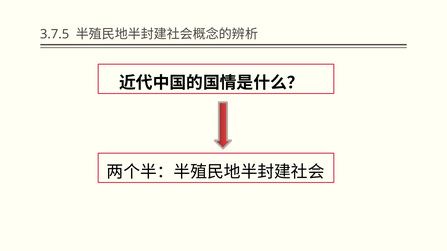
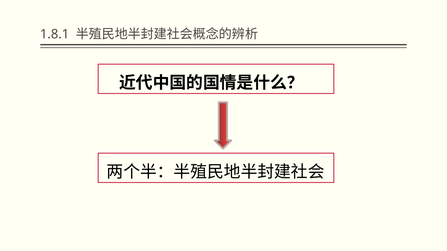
3.7.5: 3.7.5 -> 1.8.1
